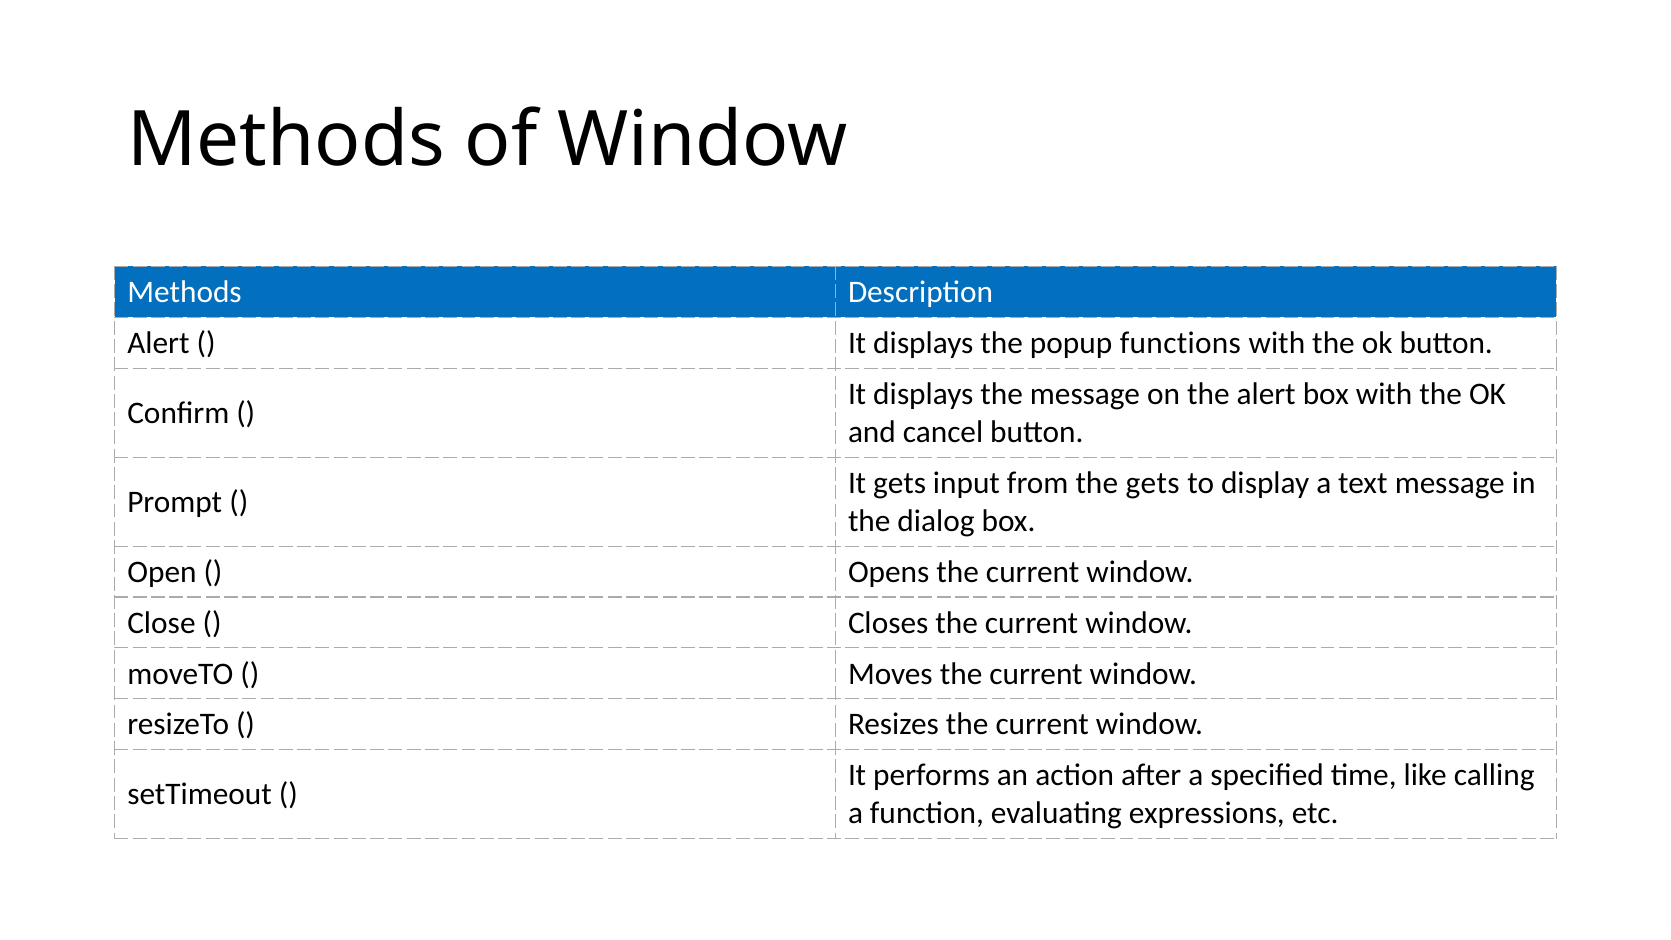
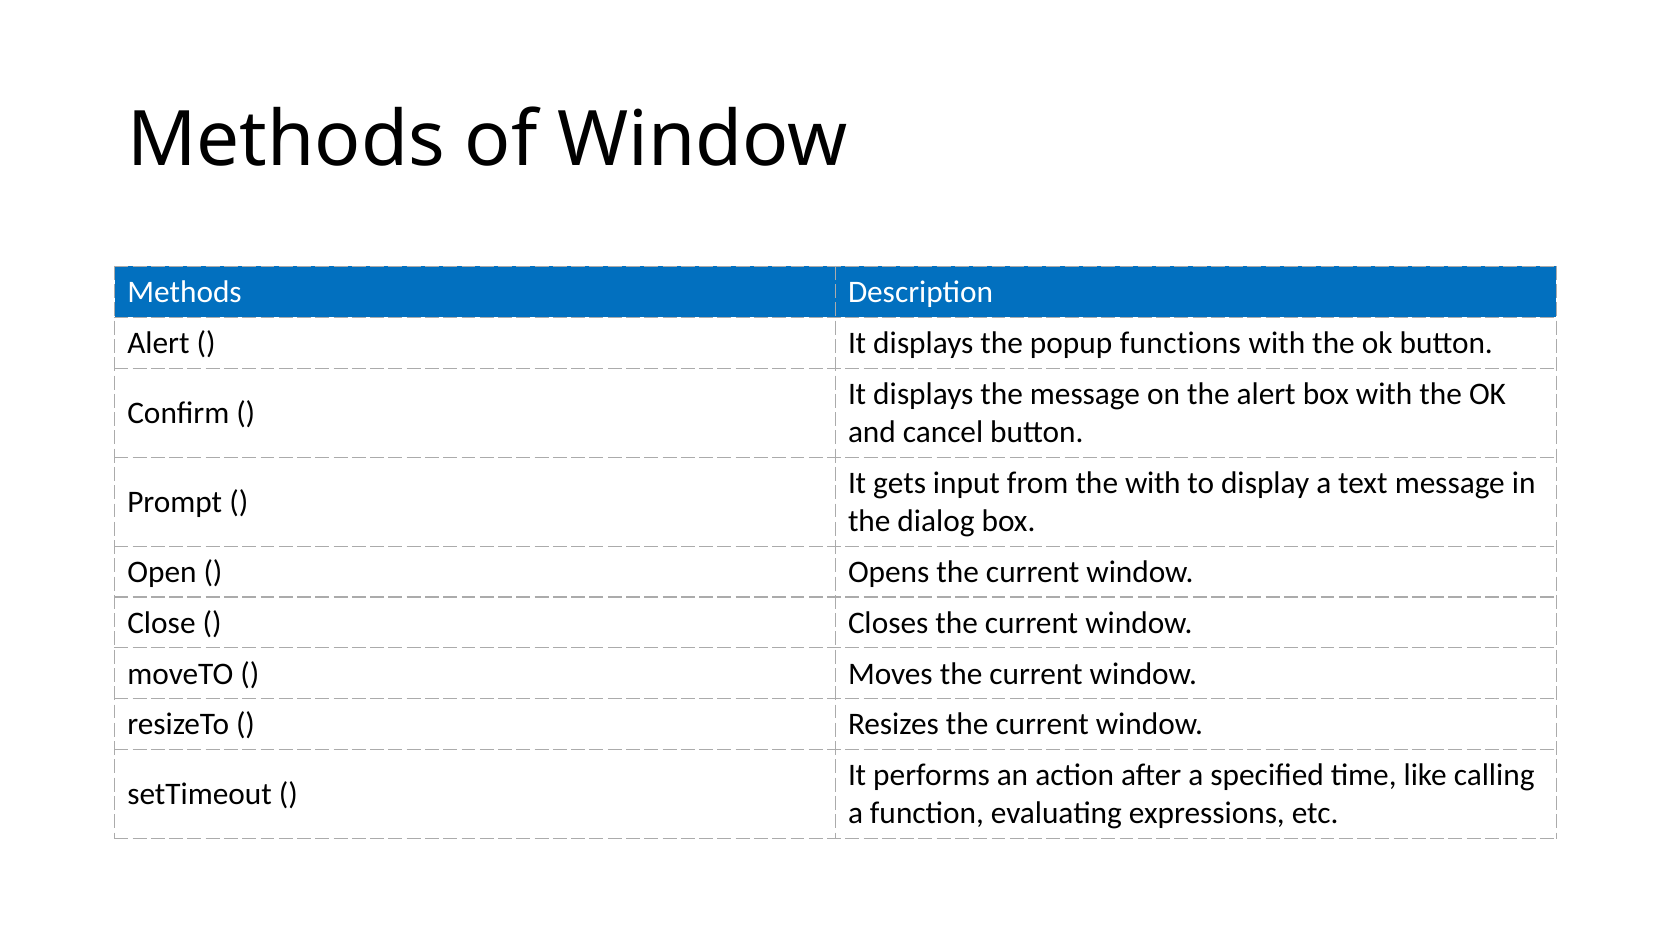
the gets: gets -> with
